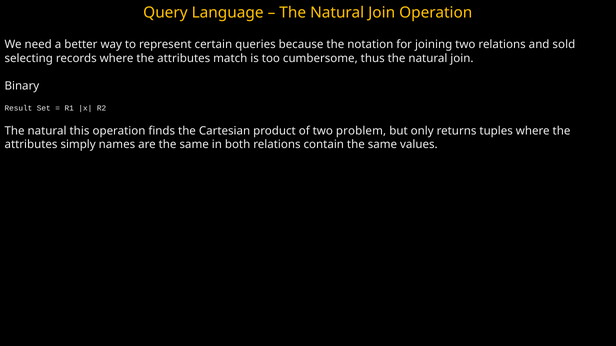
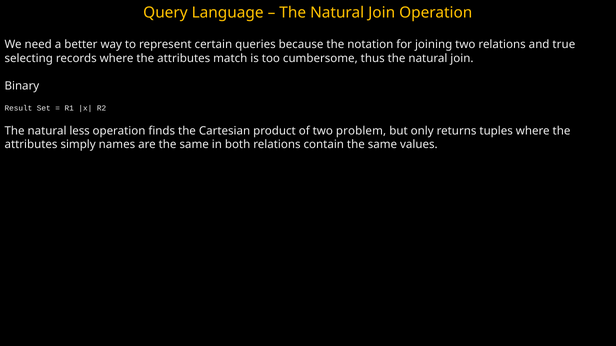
sold: sold -> true
this: this -> less
